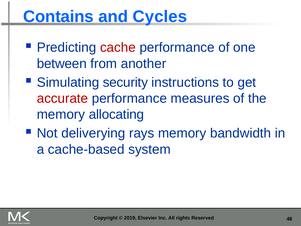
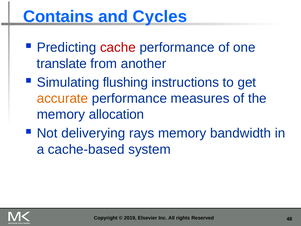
between: between -> translate
security: security -> flushing
accurate colour: red -> orange
allocating: allocating -> allocation
